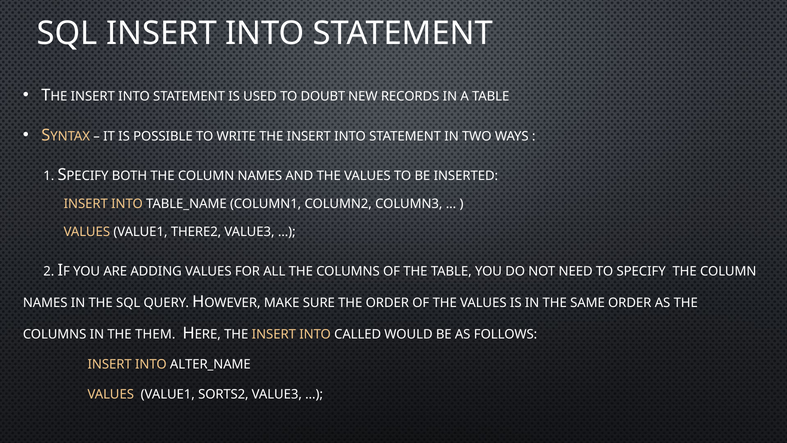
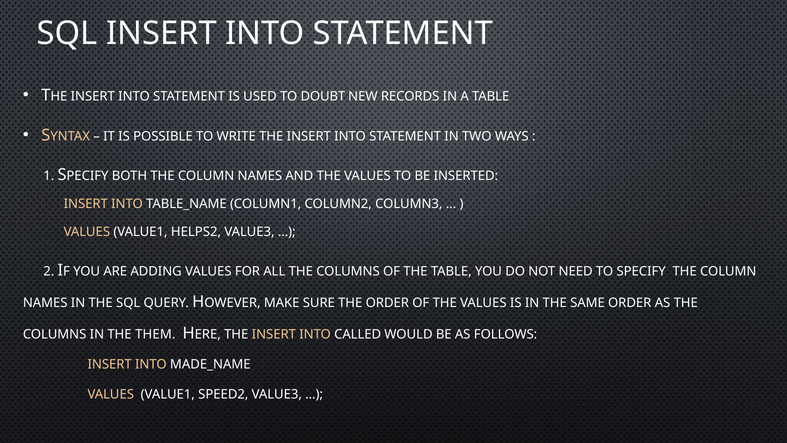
THERE2: THERE2 -> HELPS2
ALTER_NAME: ALTER_NAME -> MADE_NAME
SORTS2: SORTS2 -> SPEED2
